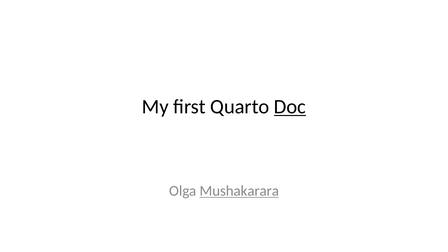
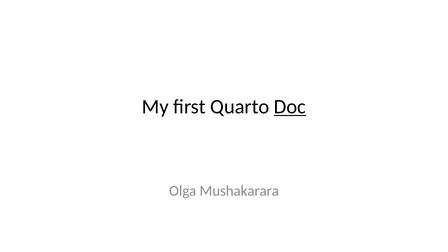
Mushakarara underline: present -> none
